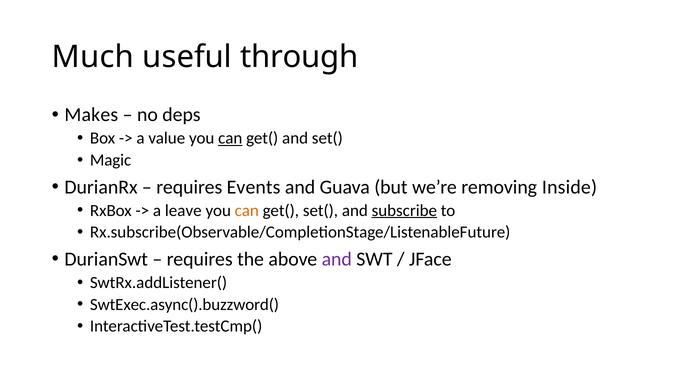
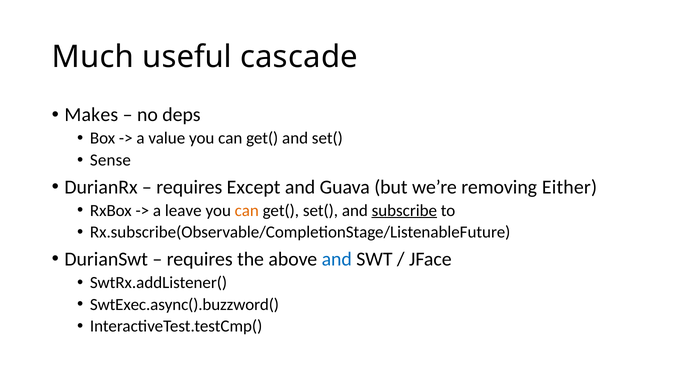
through: through -> cascade
can at (230, 138) underline: present -> none
Magic: Magic -> Sense
Events: Events -> Except
Inside: Inside -> Either
and at (337, 259) colour: purple -> blue
